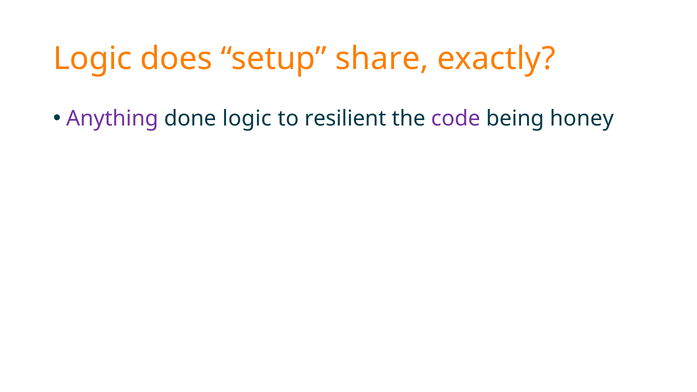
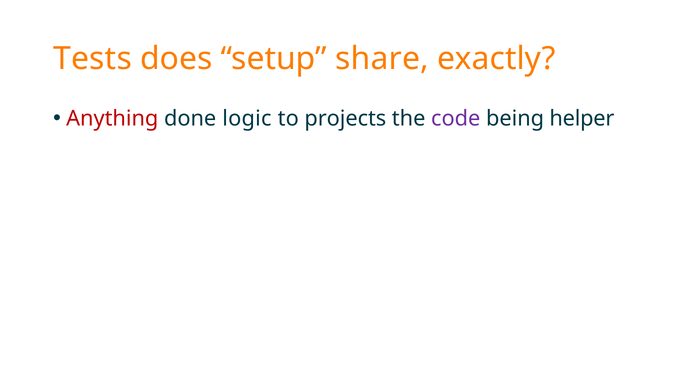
Logic at (93, 59): Logic -> Tests
Anything colour: purple -> red
resilient: resilient -> projects
honey: honey -> helper
